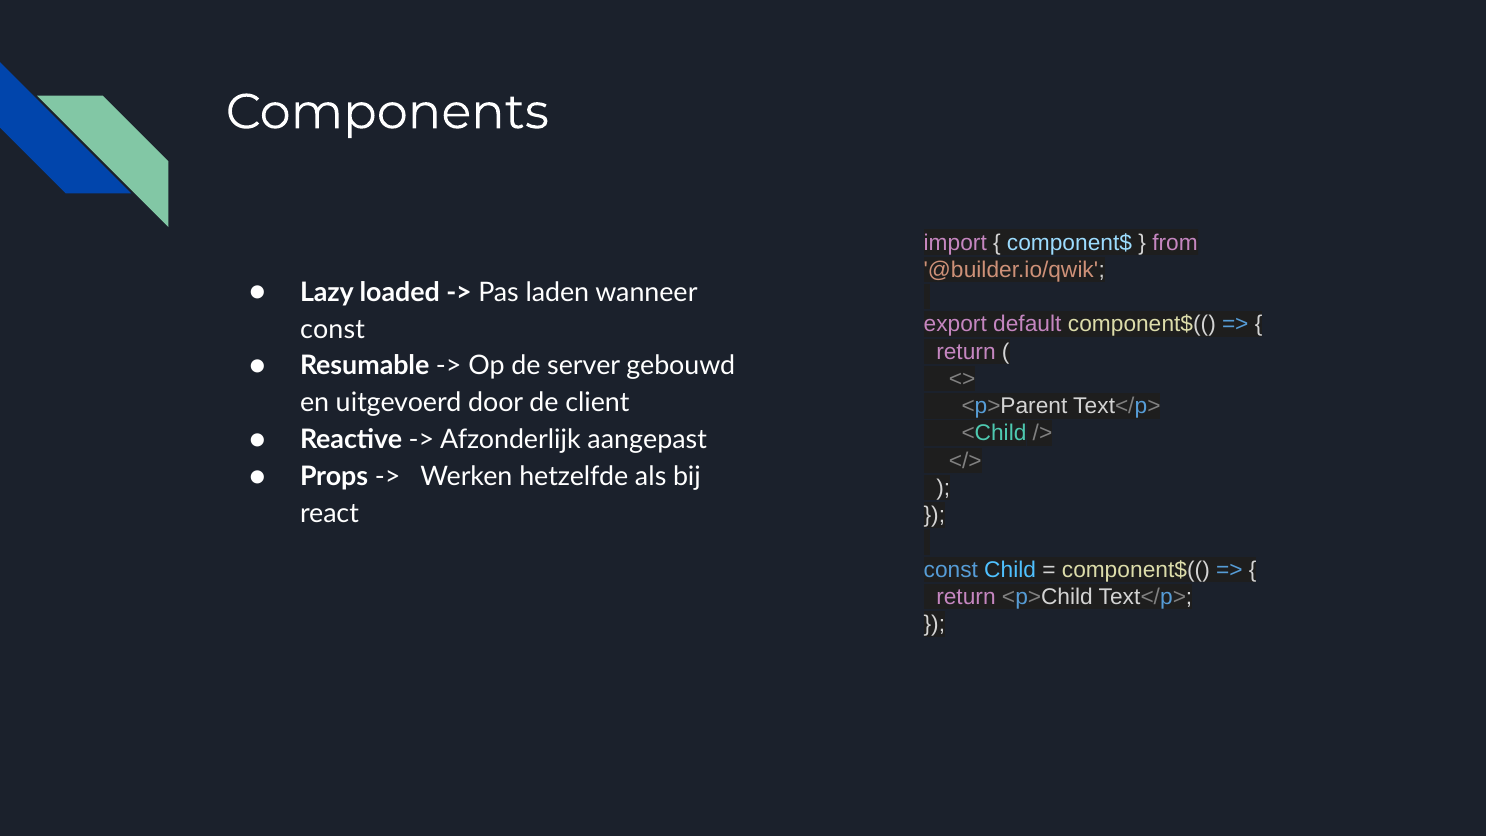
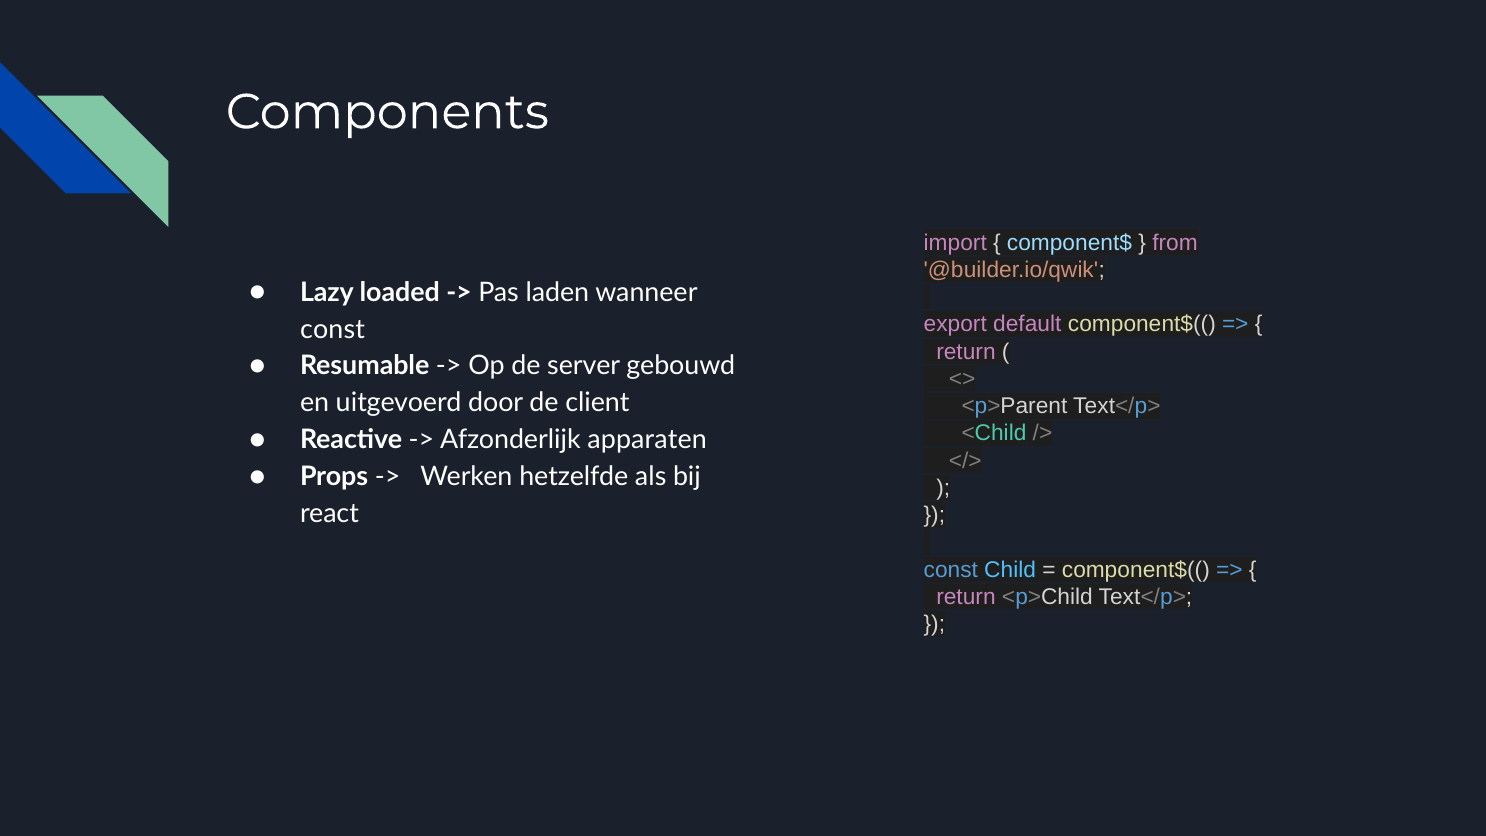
aangepast: aangepast -> apparaten
